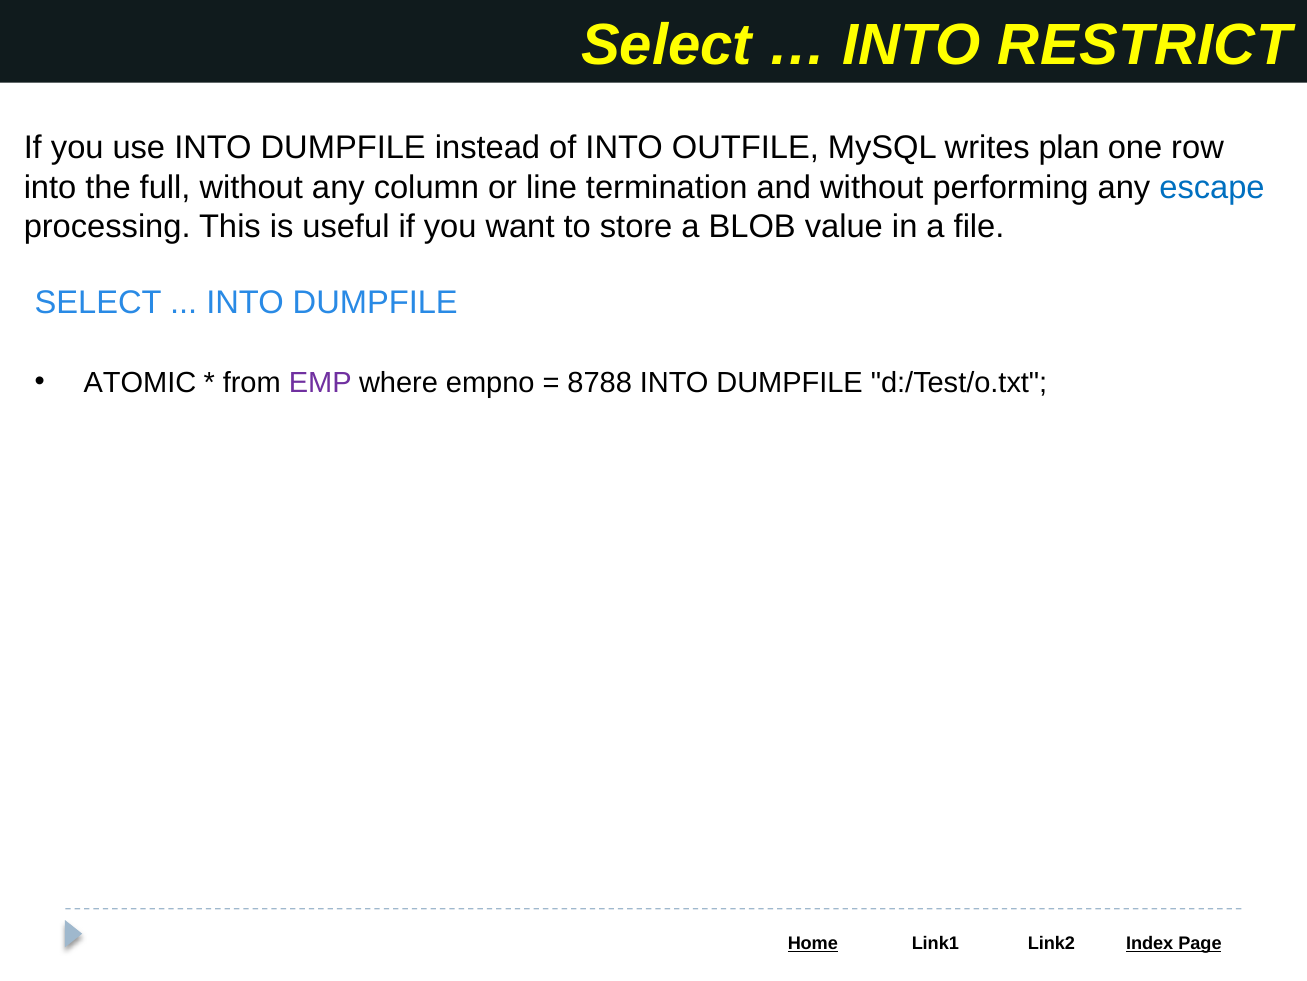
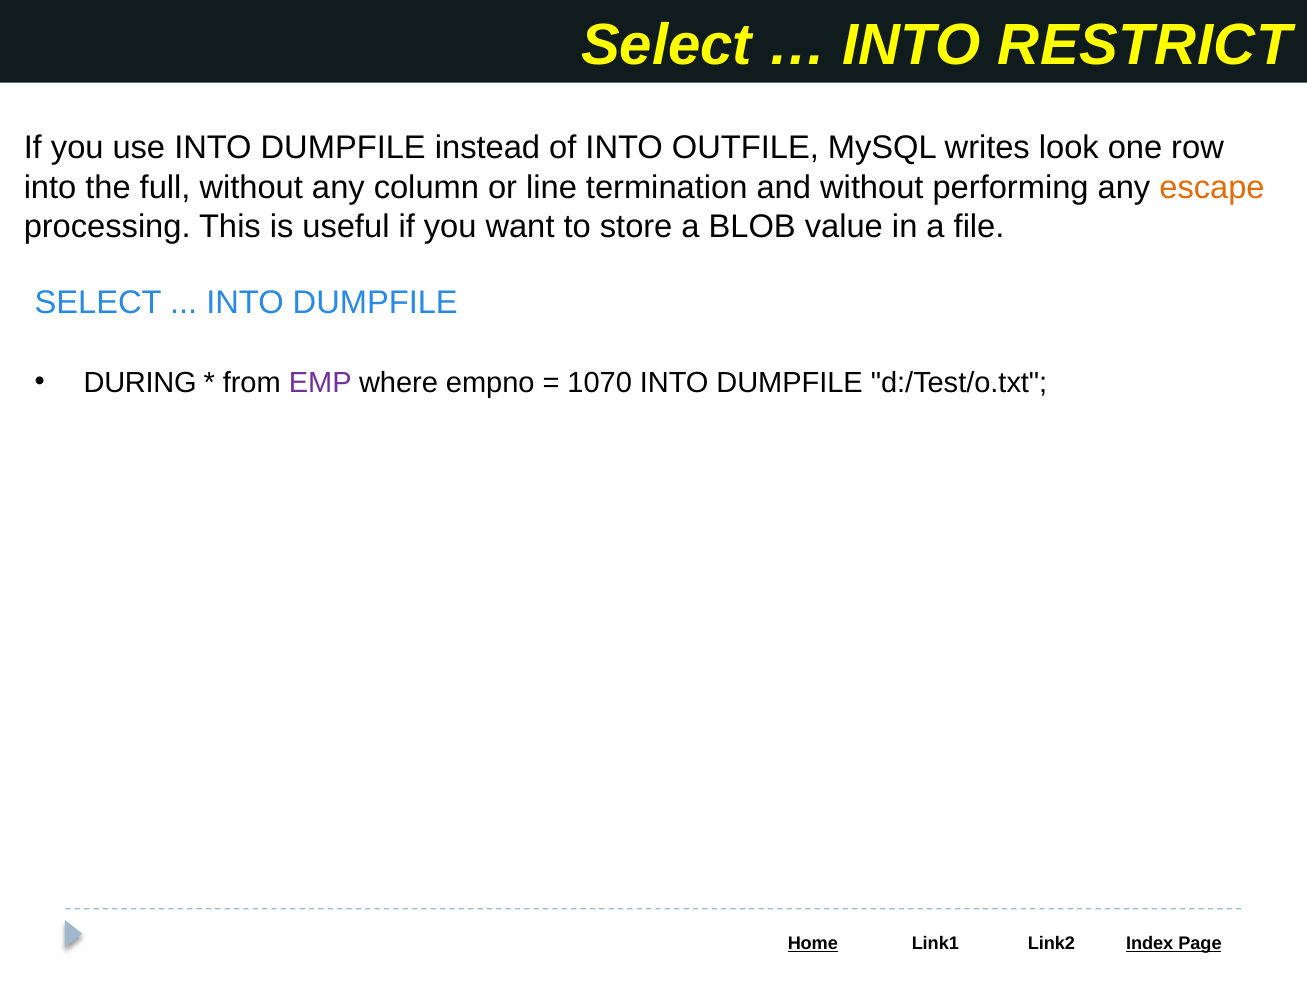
plan: plan -> look
escape colour: blue -> orange
ATOMIC: ATOMIC -> DURING
8788: 8788 -> 1070
